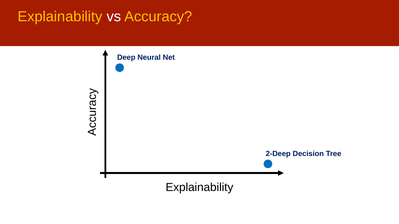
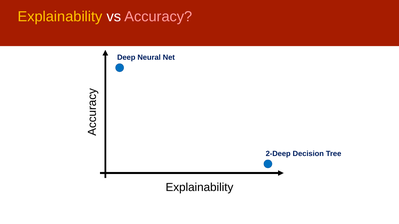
Accuracy colour: yellow -> pink
